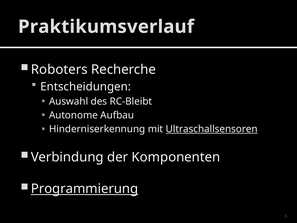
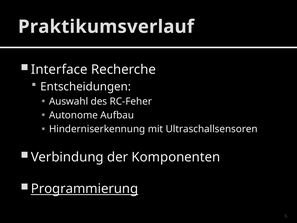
Roboters: Roboters -> Interface
RC-Bleibt: RC-Bleibt -> RC-Feher
Ultraschallsensoren underline: present -> none
